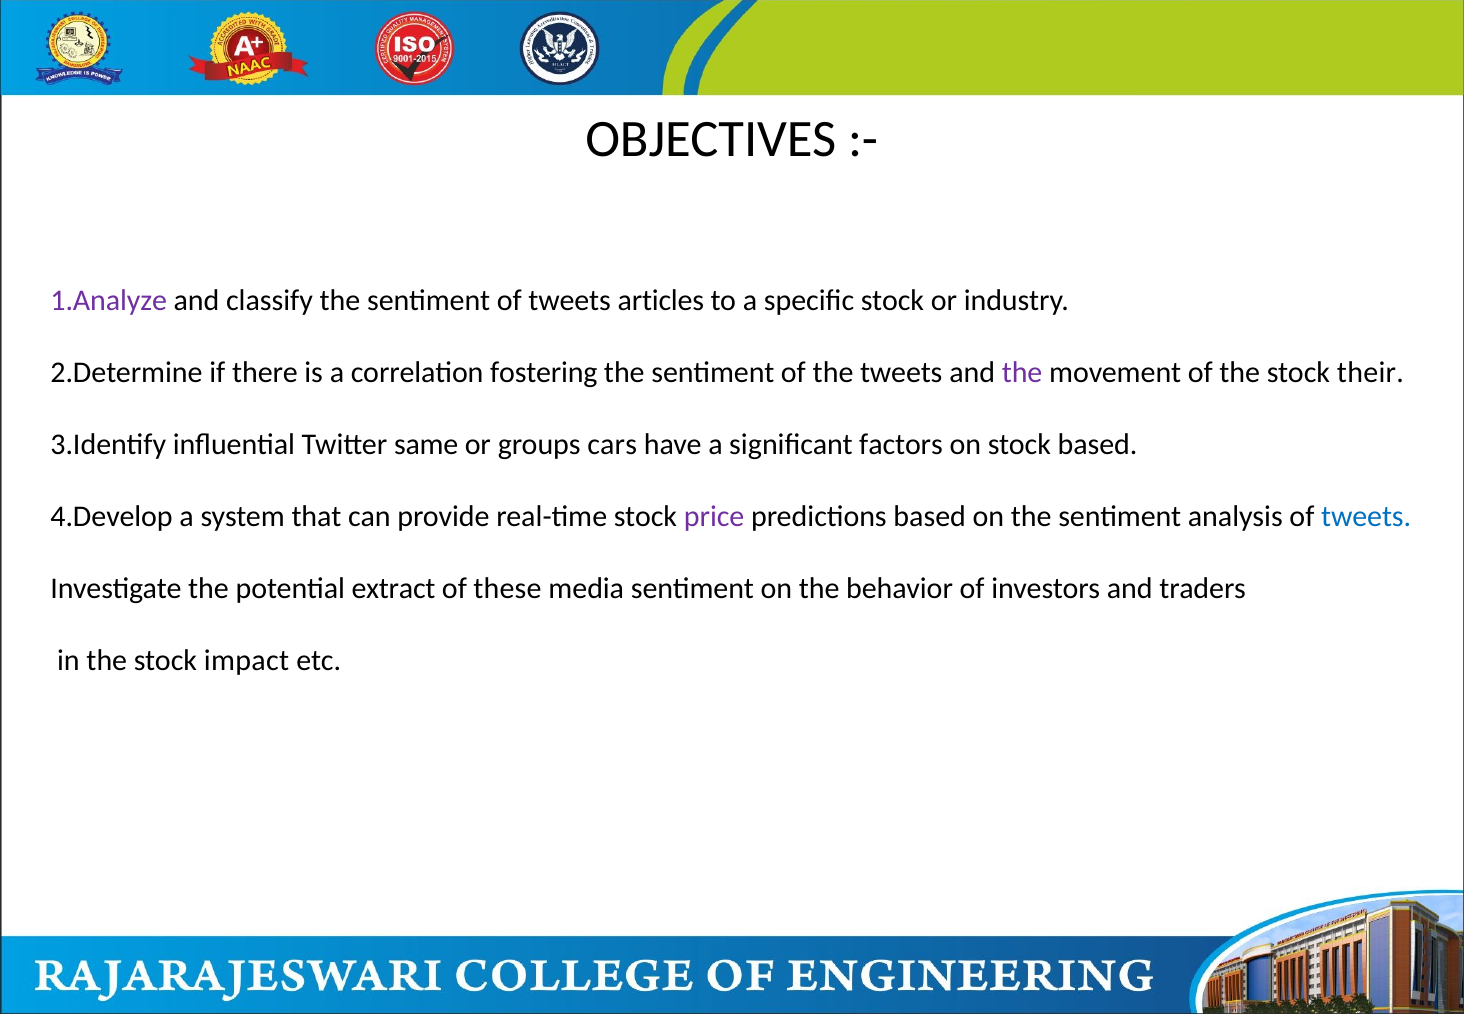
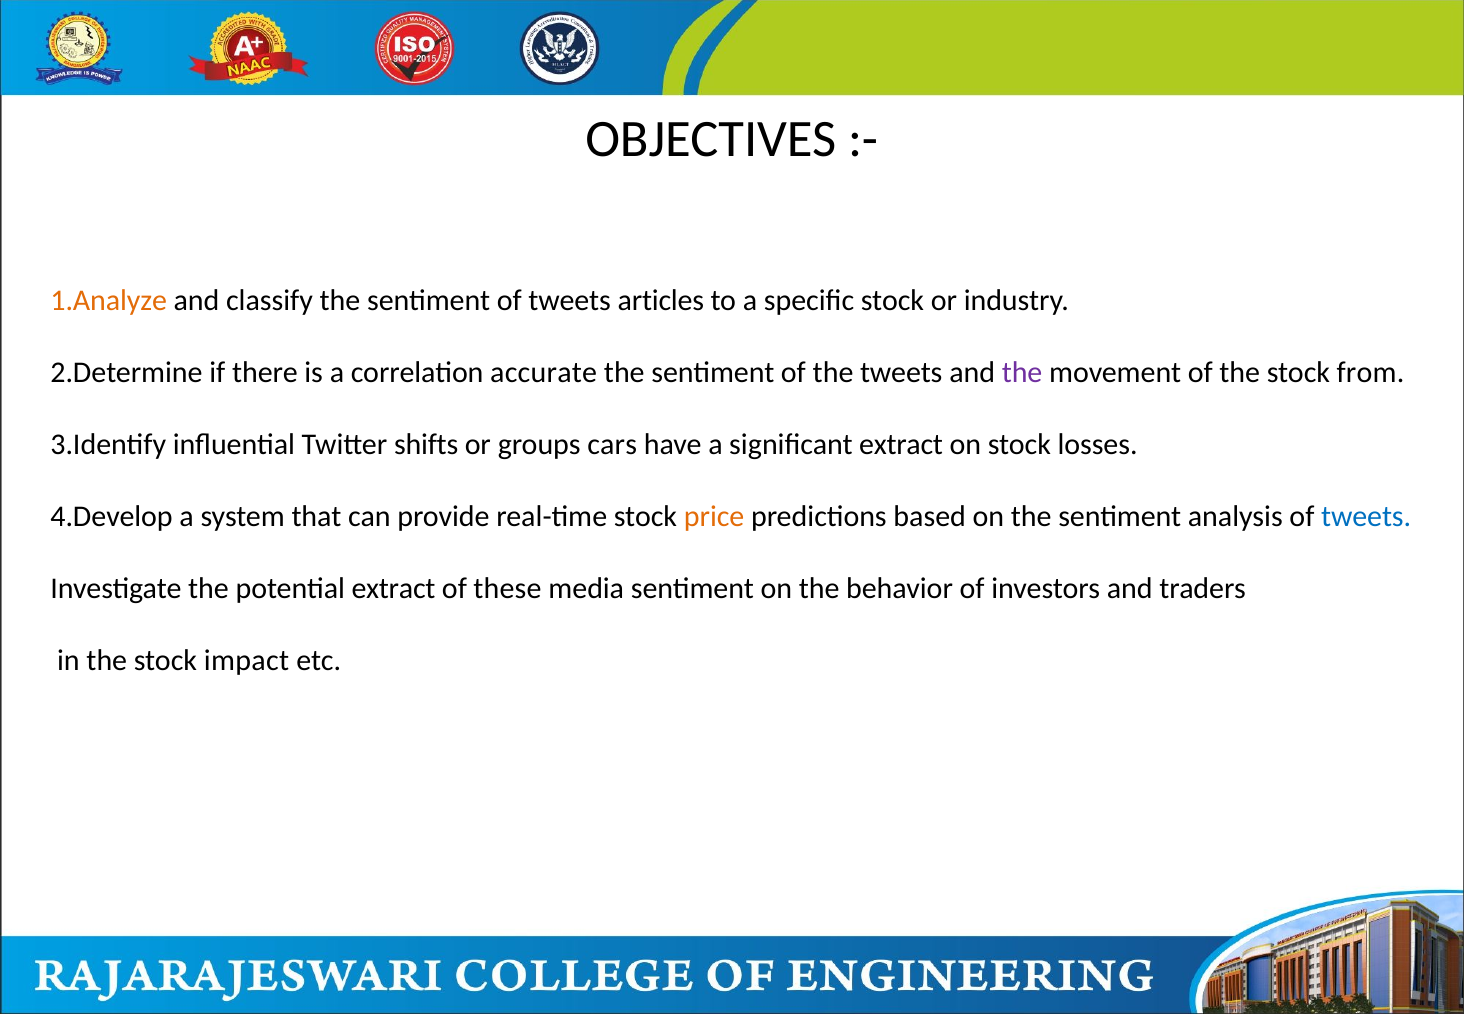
1.Analyze colour: purple -> orange
fostering: fostering -> accurate
their: their -> from
same: same -> shifts
significant factors: factors -> extract
stock based: based -> losses
price colour: purple -> orange
